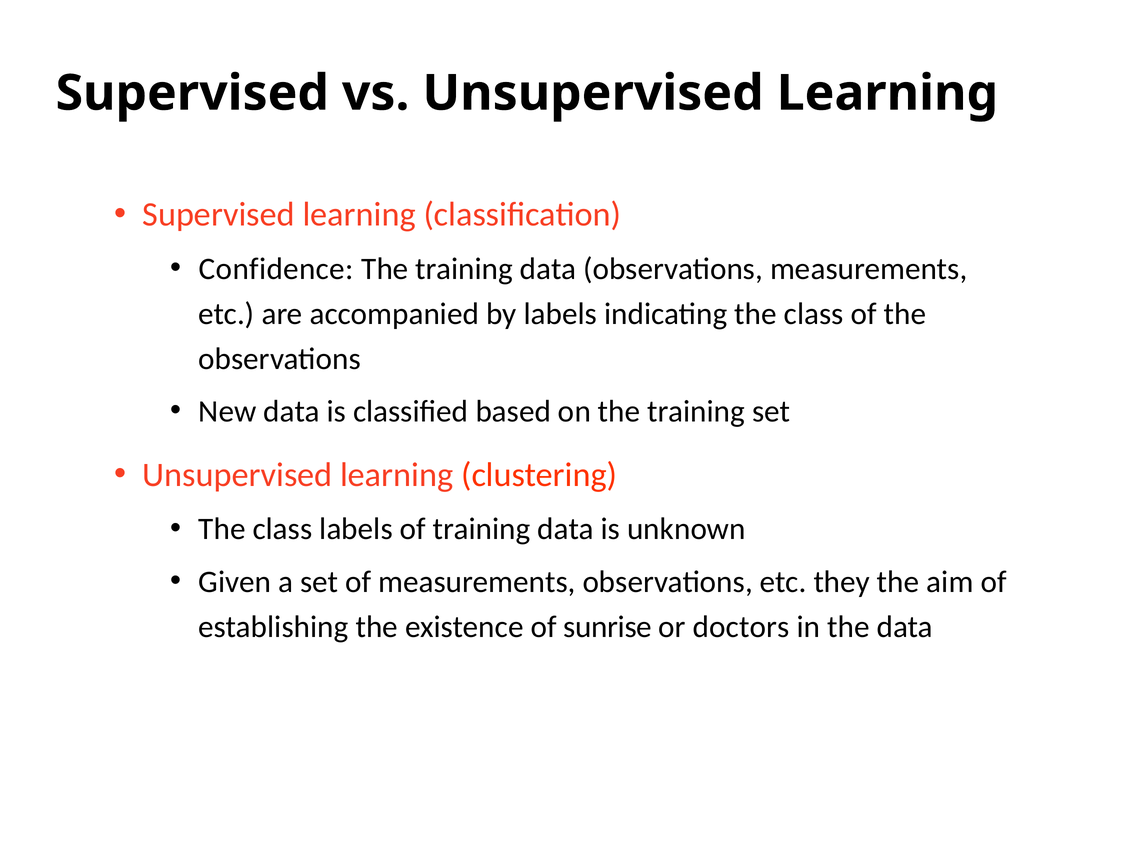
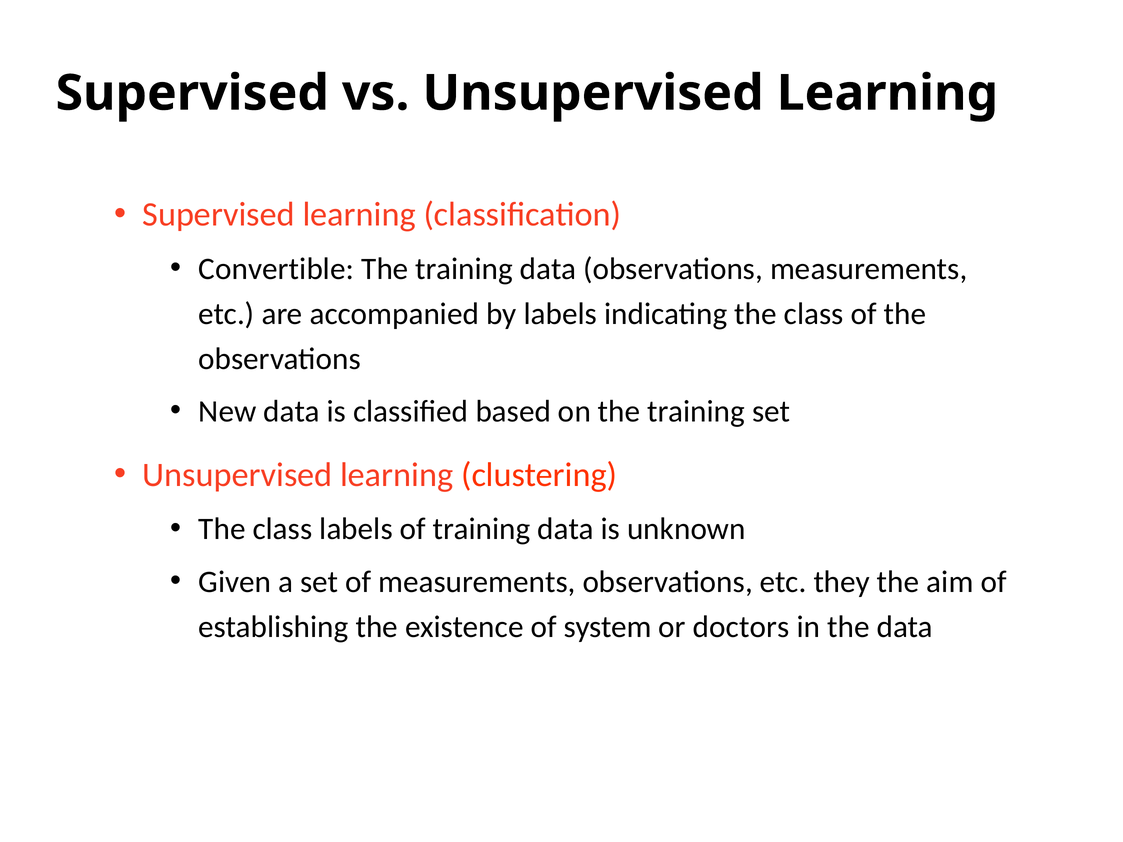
Confidence: Confidence -> Convertible
sunrise: sunrise -> system
